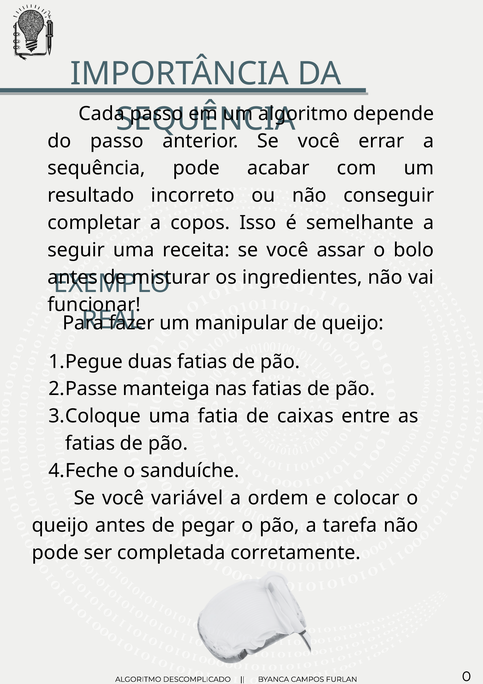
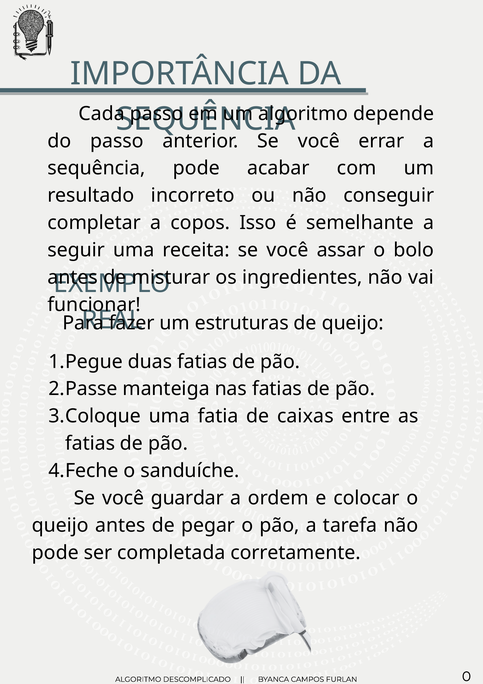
manipular: manipular -> estruturas
variável: variável -> guardar
